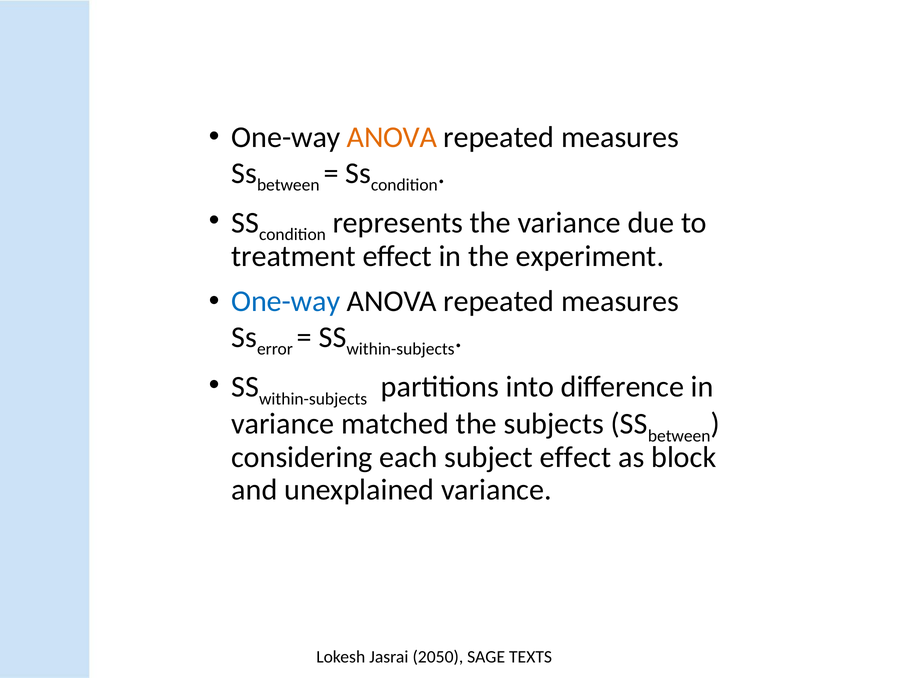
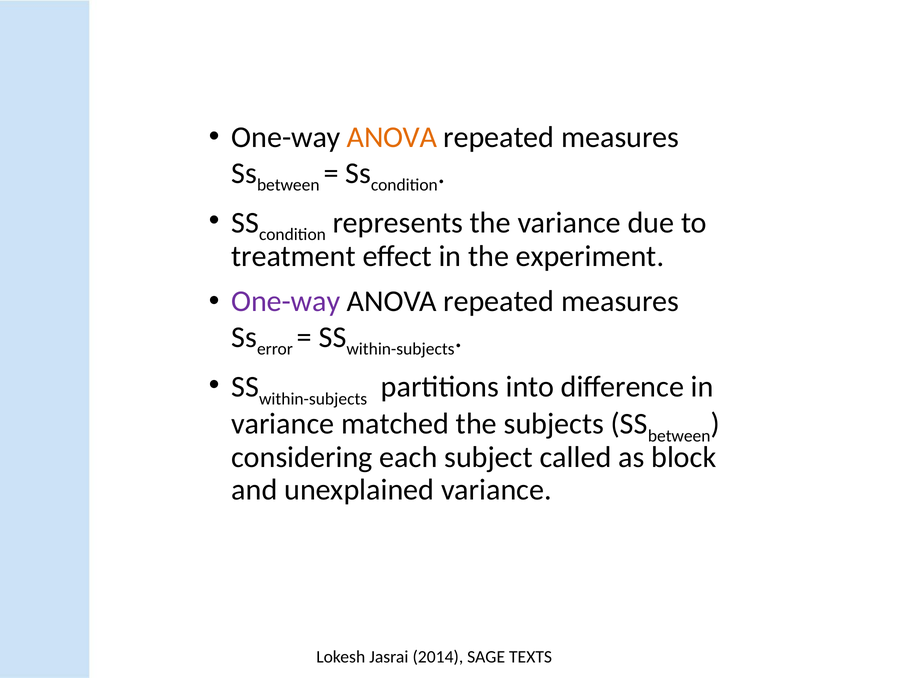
One-way at (286, 302) colour: blue -> purple
subject effect: effect -> called
2050: 2050 -> 2014
